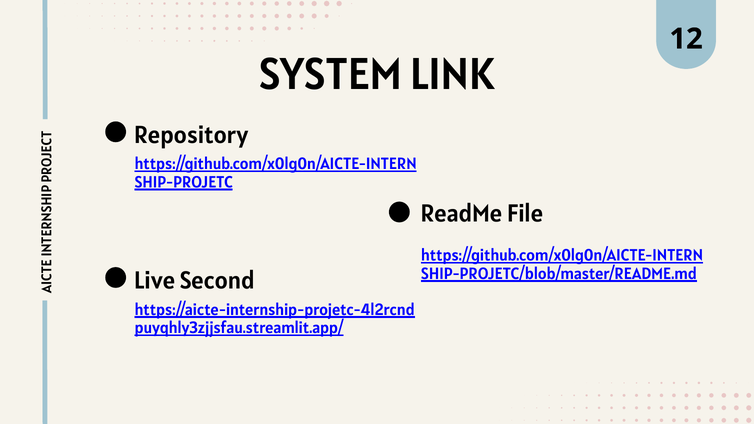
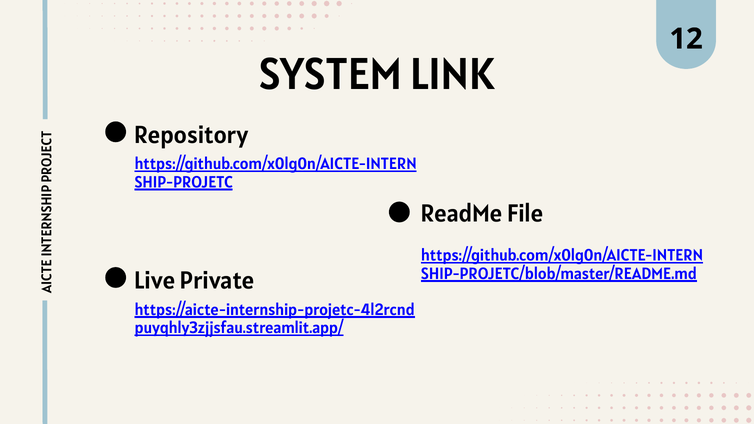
Second: Second -> Private
